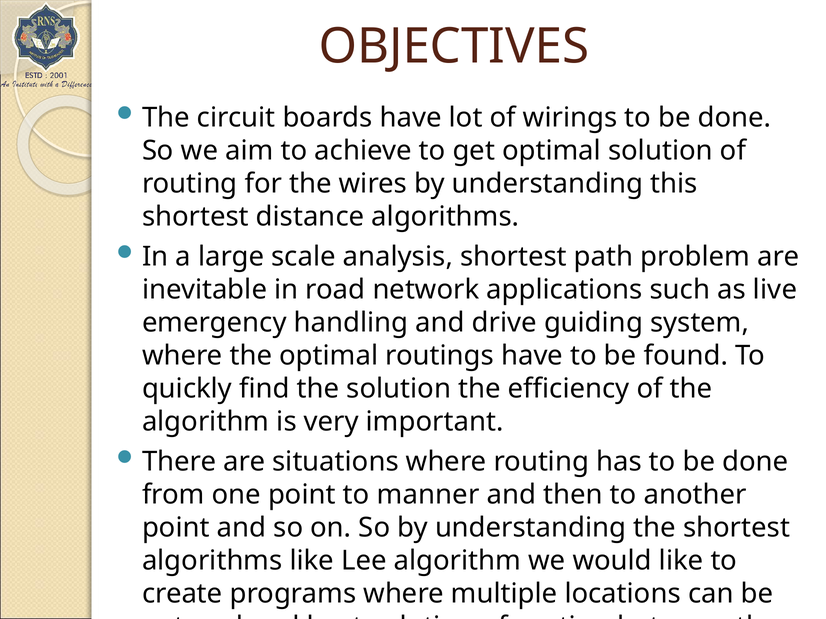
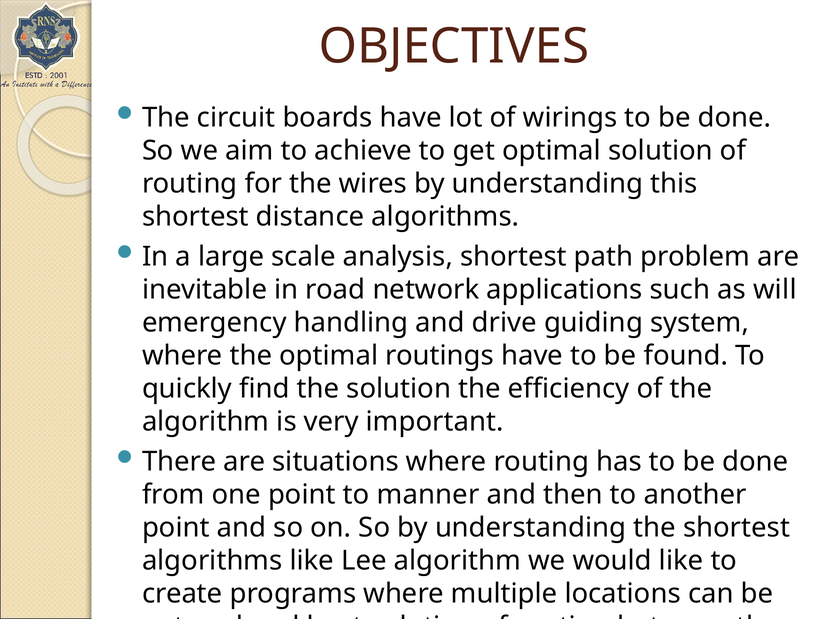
as live: live -> will
